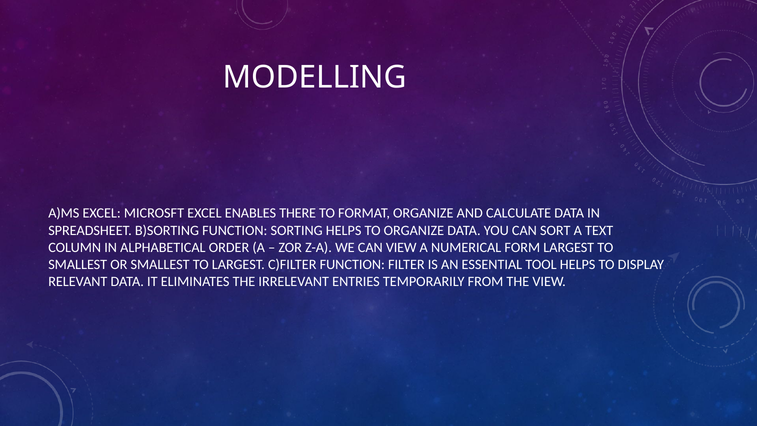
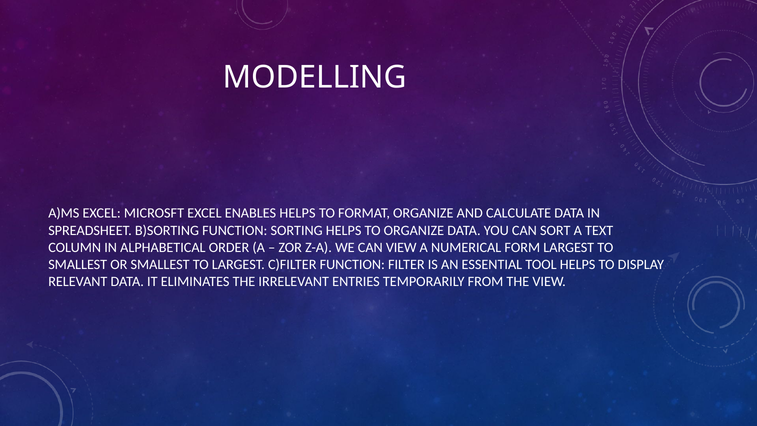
ENABLES THERE: THERE -> HELPS
